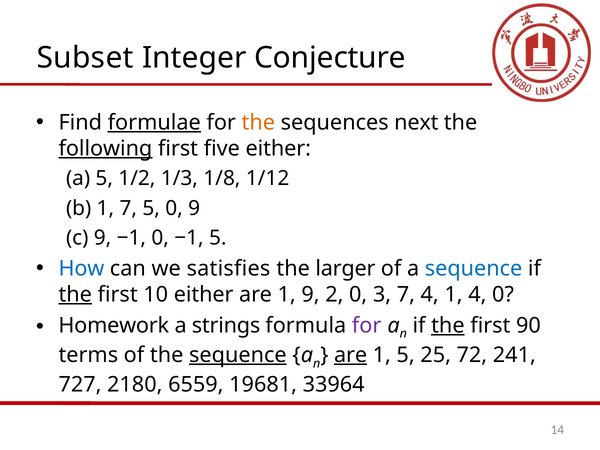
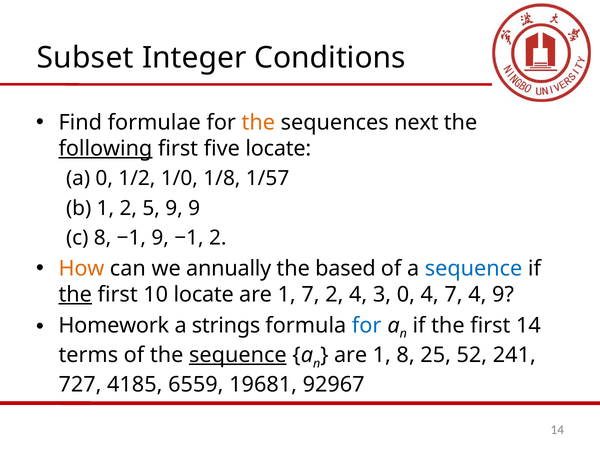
Conjecture: Conjecture -> Conditions
formulae underline: present -> none
five either: either -> locate
a 5: 5 -> 0
1/3: 1/3 -> 1/0
1/12: 1/12 -> 1/57
1 7: 7 -> 2
5 0: 0 -> 9
c 9: 9 -> 8
−1 0: 0 -> 9
−1 5: 5 -> 2
How colour: blue -> orange
satisfies: satisfies -> annually
larger: larger -> based
10 either: either -> locate
1 9: 9 -> 7
2 0: 0 -> 4
3 7: 7 -> 0
4 1: 1 -> 7
4 0: 0 -> 9
for at (367, 325) colour: purple -> blue
the at (448, 325) underline: present -> none
first 90: 90 -> 14
are at (351, 355) underline: present -> none
1 5: 5 -> 8
72: 72 -> 52
2180: 2180 -> 4185
33964: 33964 -> 92967
